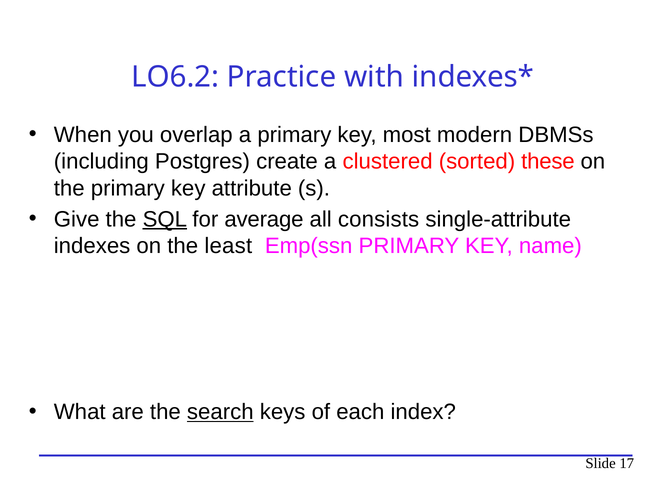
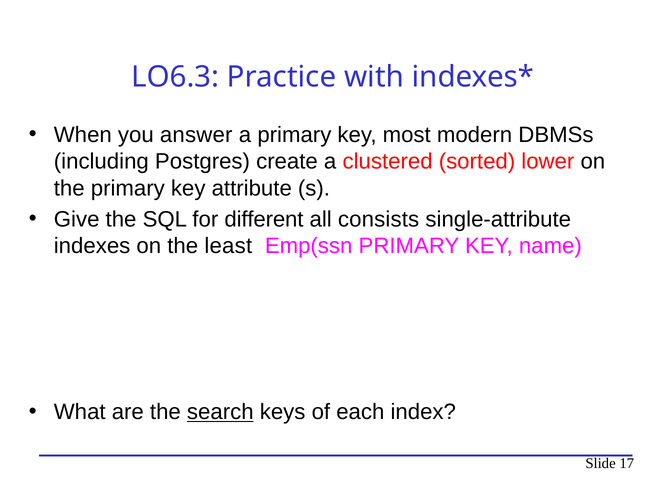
LO6.2: LO6.2 -> LO6.3
overlap: overlap -> answer
these: these -> lower
SQL underline: present -> none
average: average -> different
